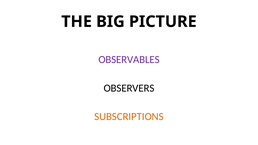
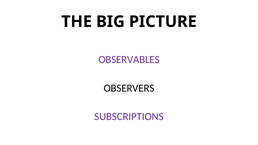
SUBSCRIPTIONS colour: orange -> purple
